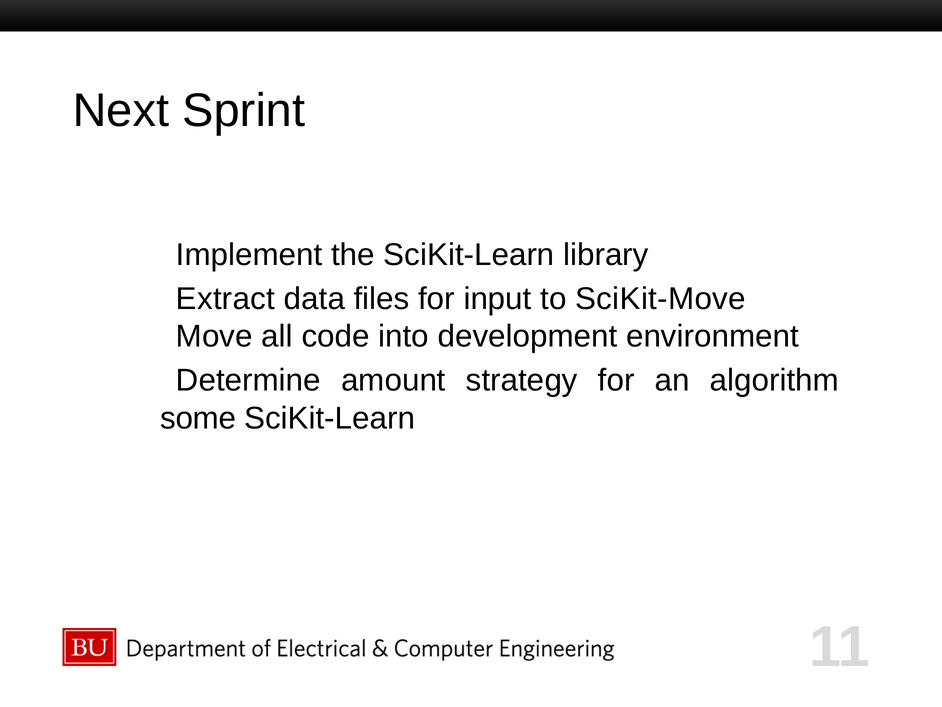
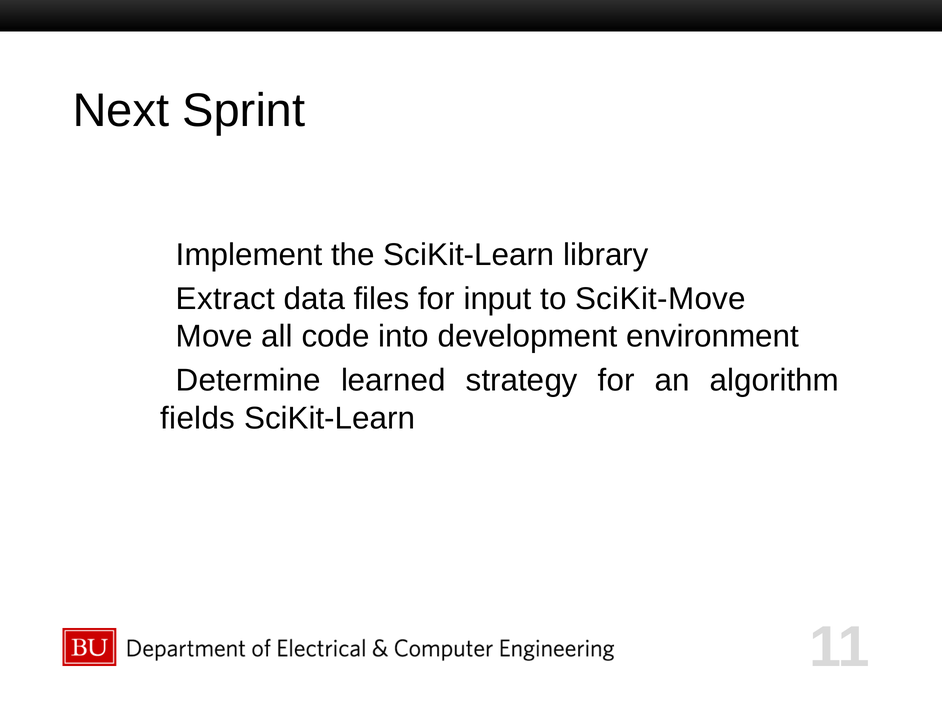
amount: amount -> learned
some: some -> fields
